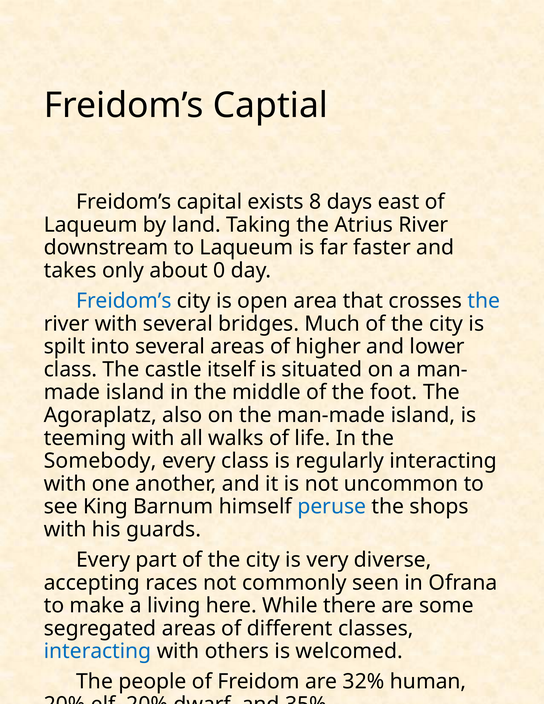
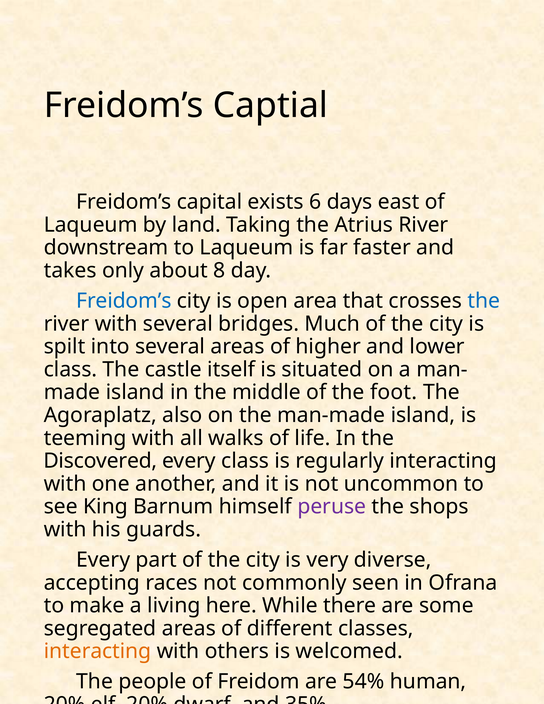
8: 8 -> 6
0: 0 -> 8
Somebody: Somebody -> Discovered
peruse colour: blue -> purple
interacting at (98, 651) colour: blue -> orange
32%: 32% -> 54%
